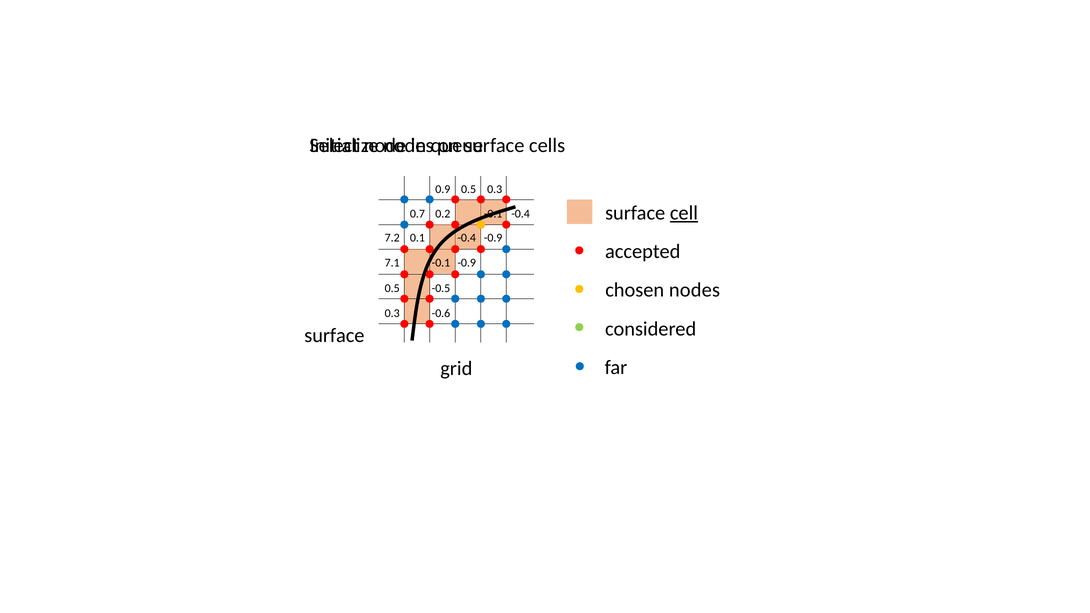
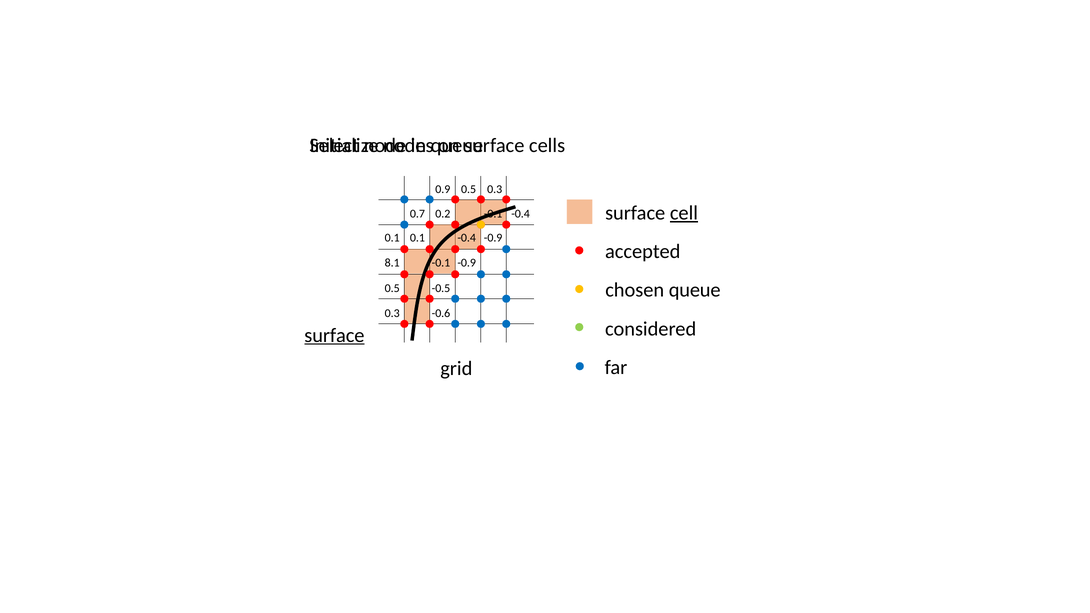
7.2 at (392, 238): 7.2 -> 0.1
7.1: 7.1 -> 8.1
chosen nodes: nodes -> queue
surface at (334, 335) underline: none -> present
